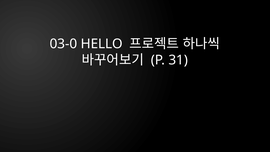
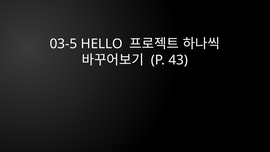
03-0: 03-0 -> 03-5
31: 31 -> 43
